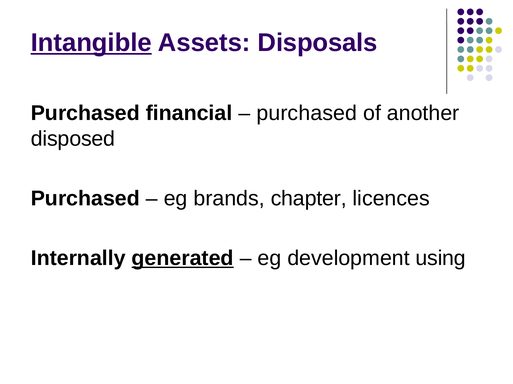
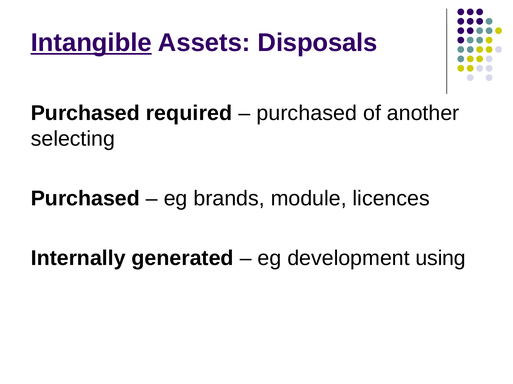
financial: financial -> required
disposed: disposed -> selecting
chapter: chapter -> module
generated underline: present -> none
